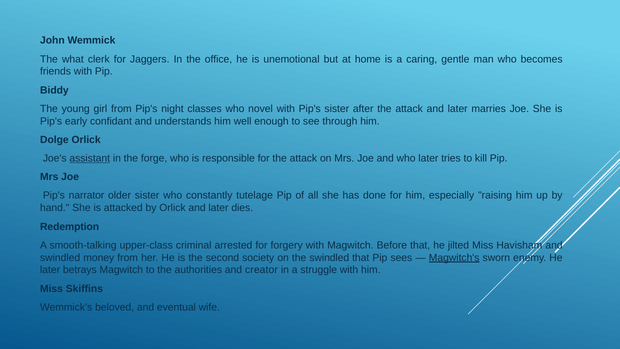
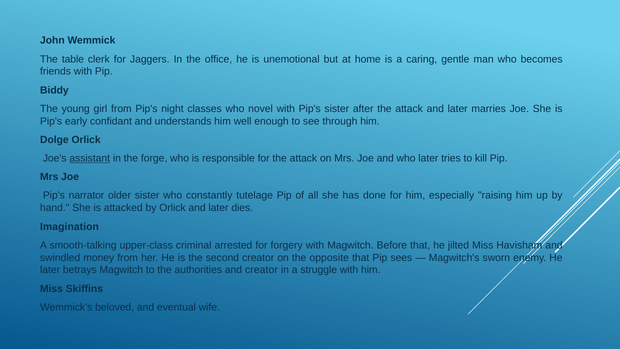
what: what -> table
Redemption: Redemption -> Imagination
second society: society -> creator
the swindled: swindled -> opposite
Magwitch's underline: present -> none
